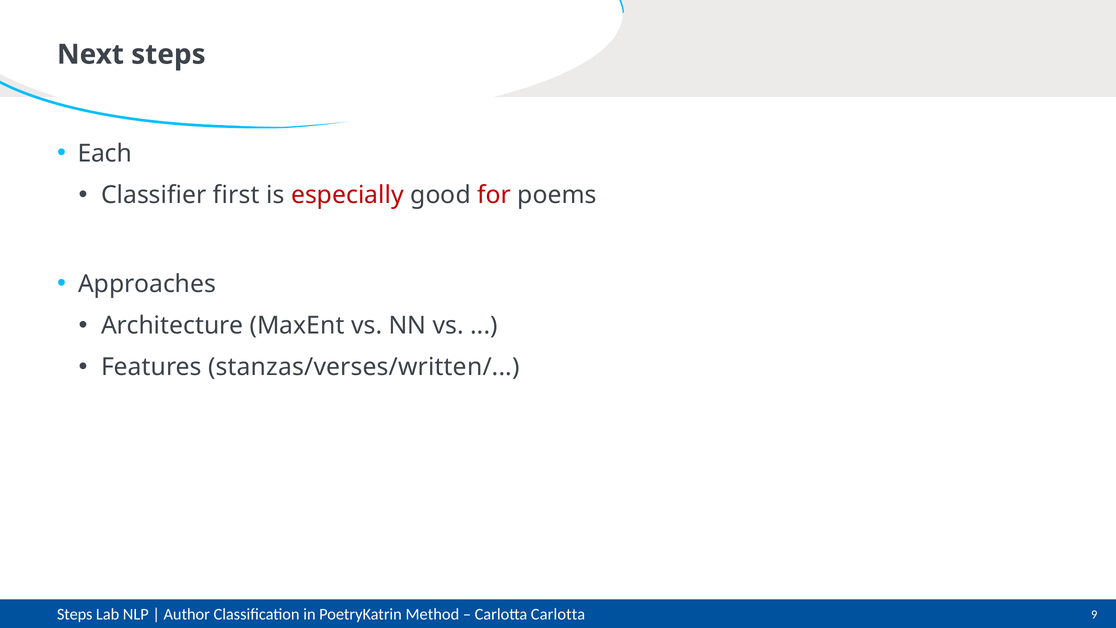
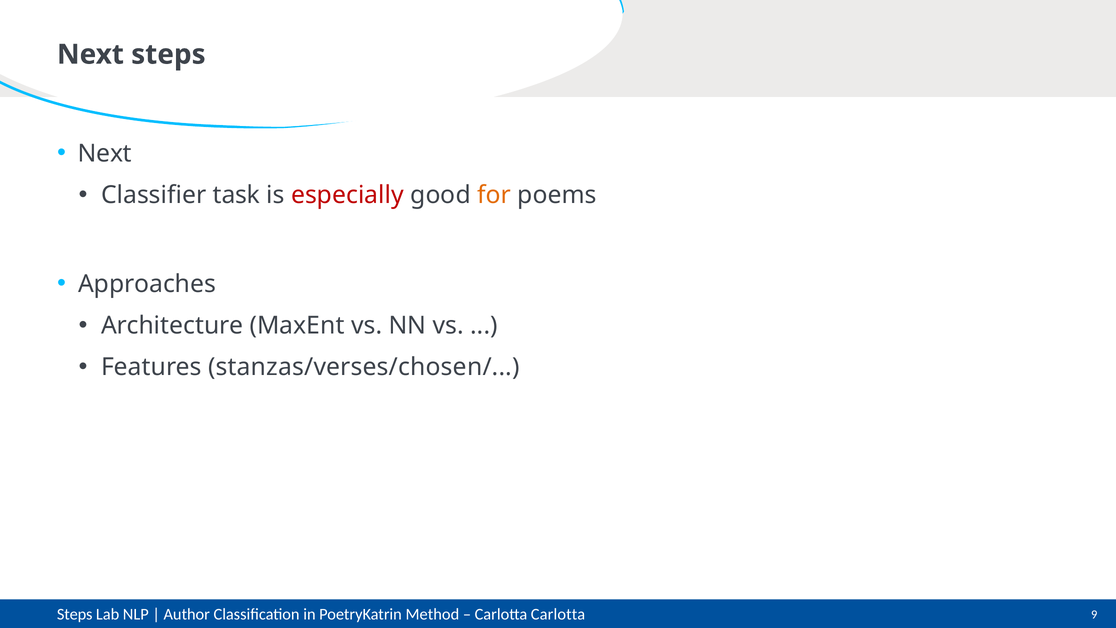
Each at (105, 154): Each -> Next
first: first -> task
for colour: red -> orange
stanzas/verses/written/: stanzas/verses/written/ -> stanzas/verses/chosen/
